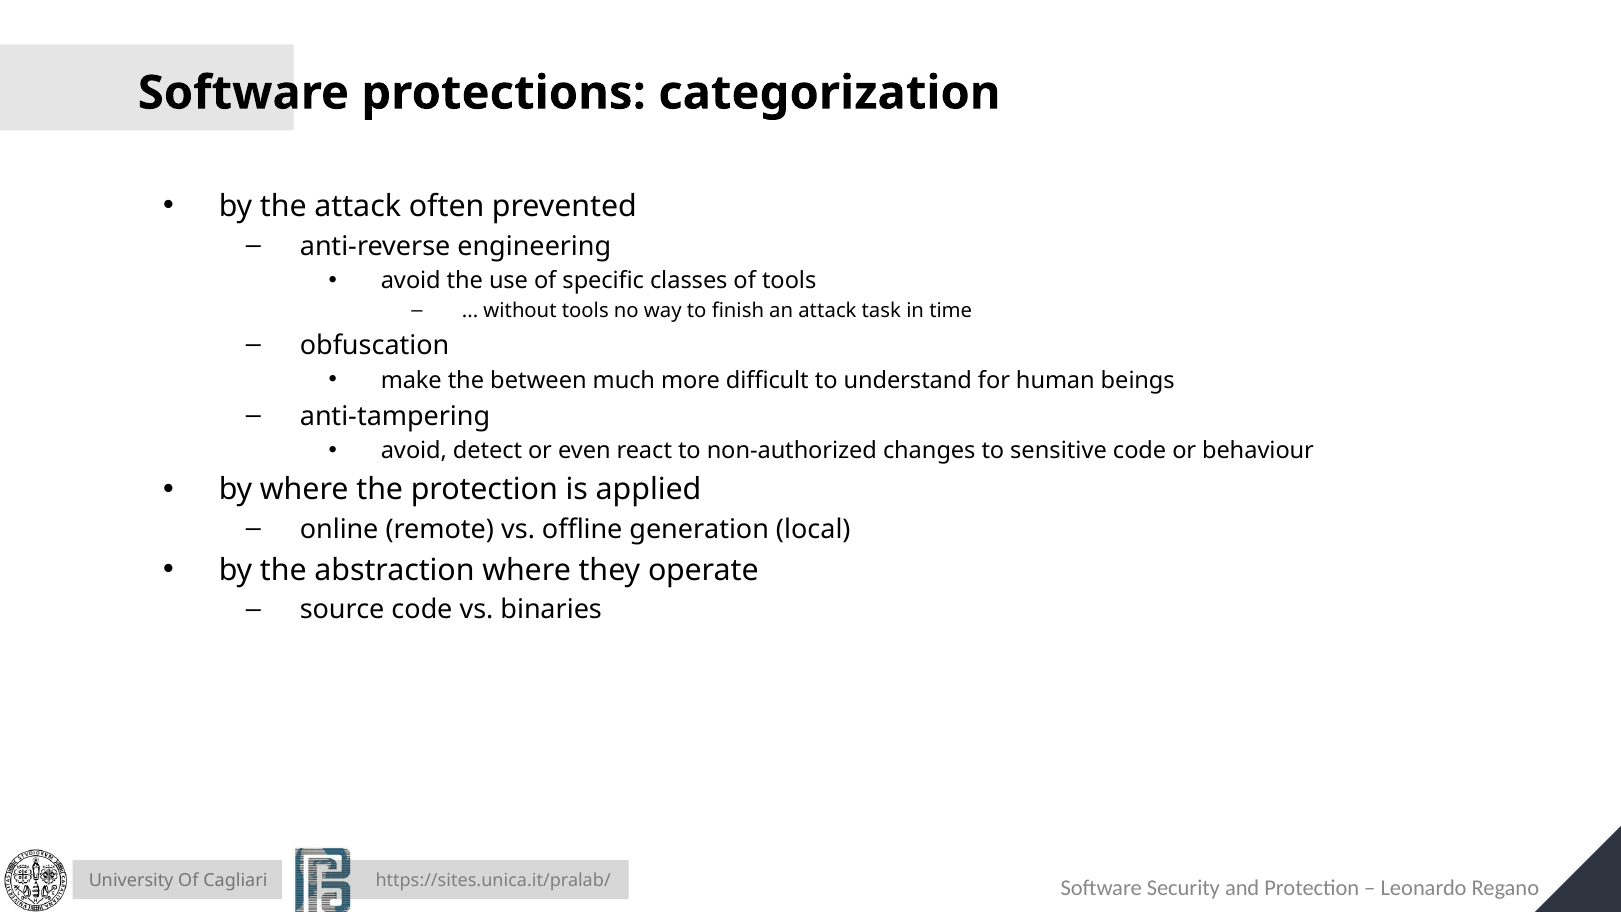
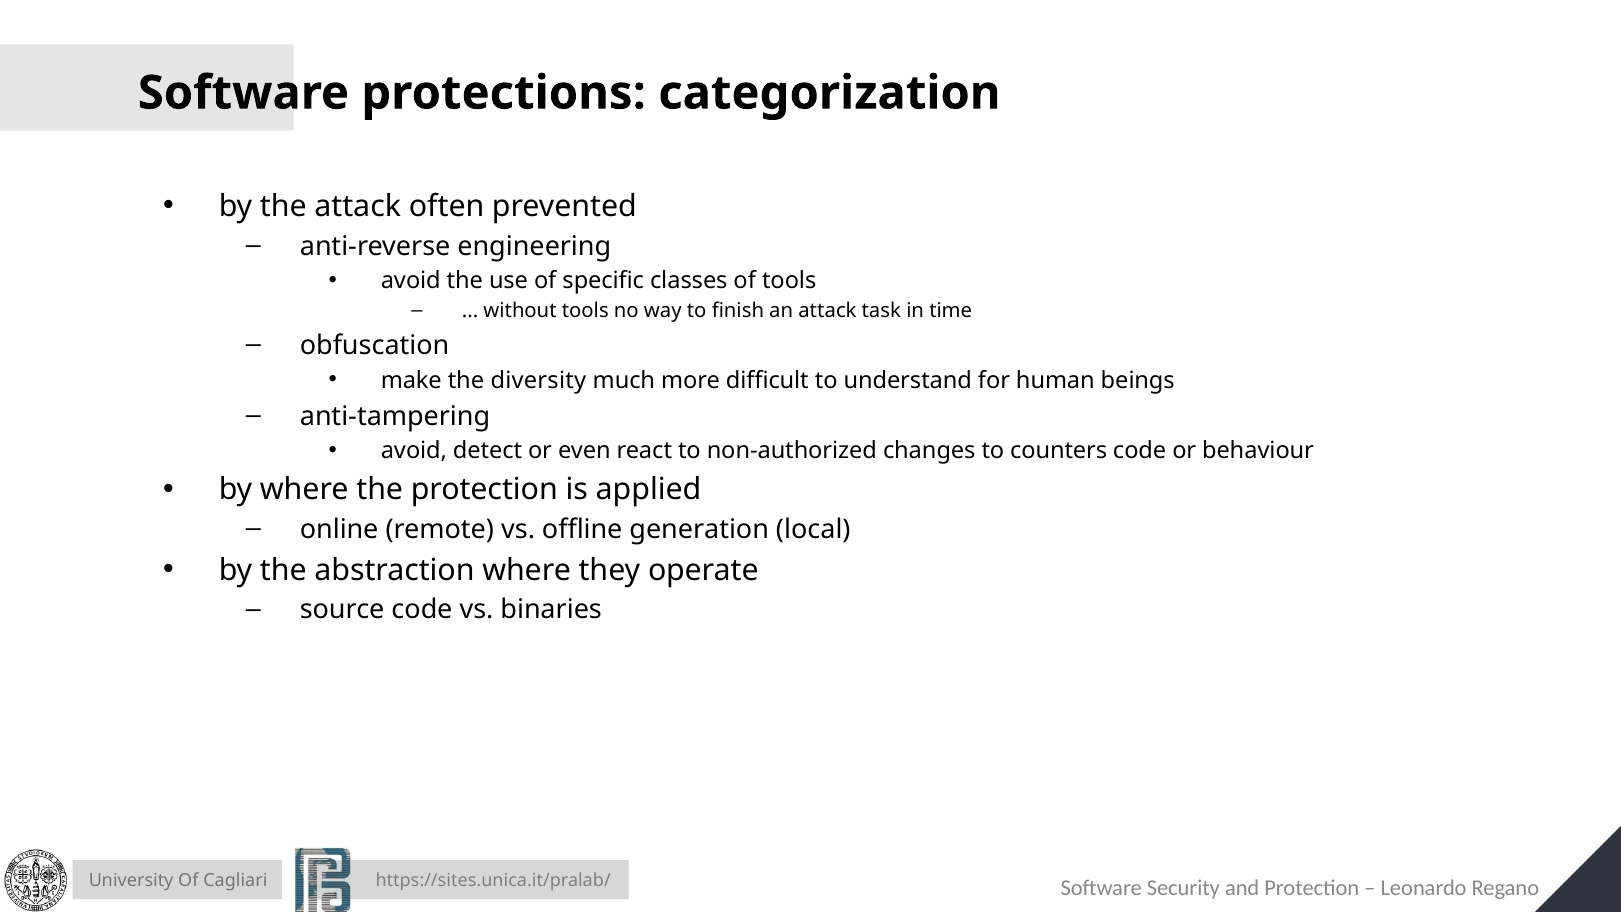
between: between -> diversity
sensitive: sensitive -> counters
